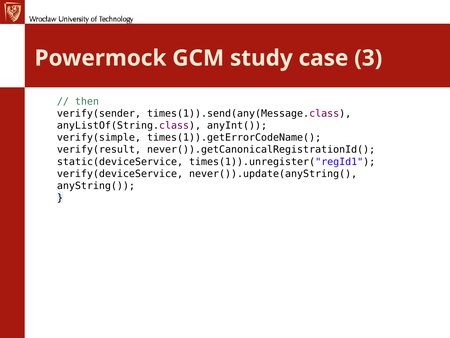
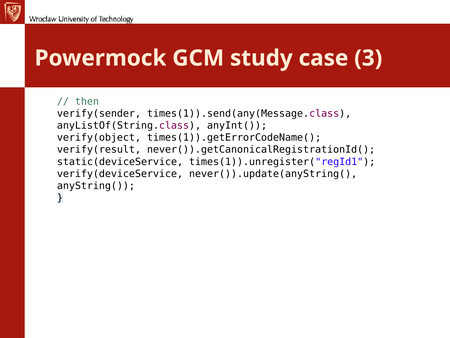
verify(simple: verify(simple -> verify(object
